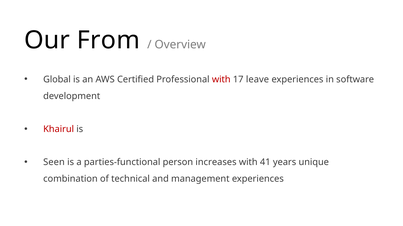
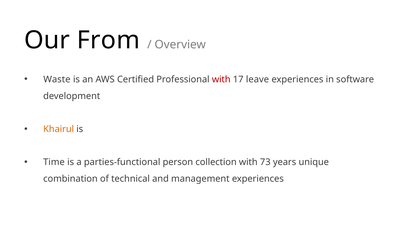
Global: Global -> Waste
Khairul colour: red -> orange
Seen: Seen -> Time
increases: increases -> collection
41: 41 -> 73
